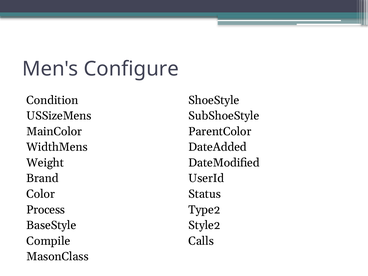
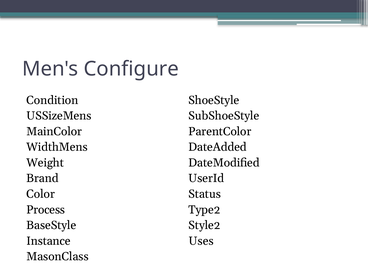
Compile: Compile -> Instance
Calls: Calls -> Uses
